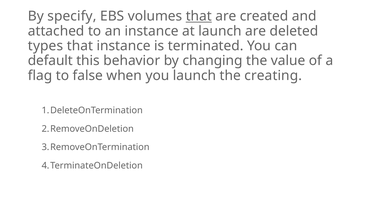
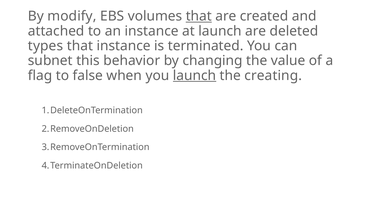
specify: specify -> modify
default: default -> subnet
launch at (195, 75) underline: none -> present
